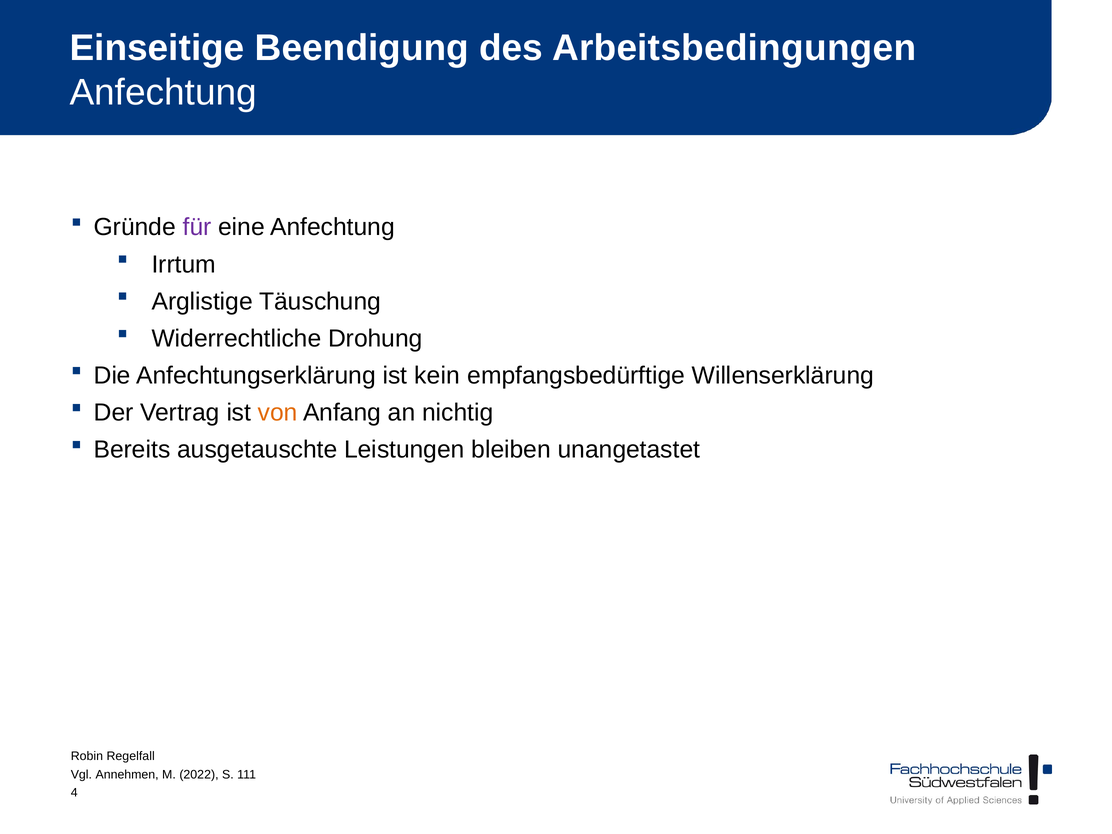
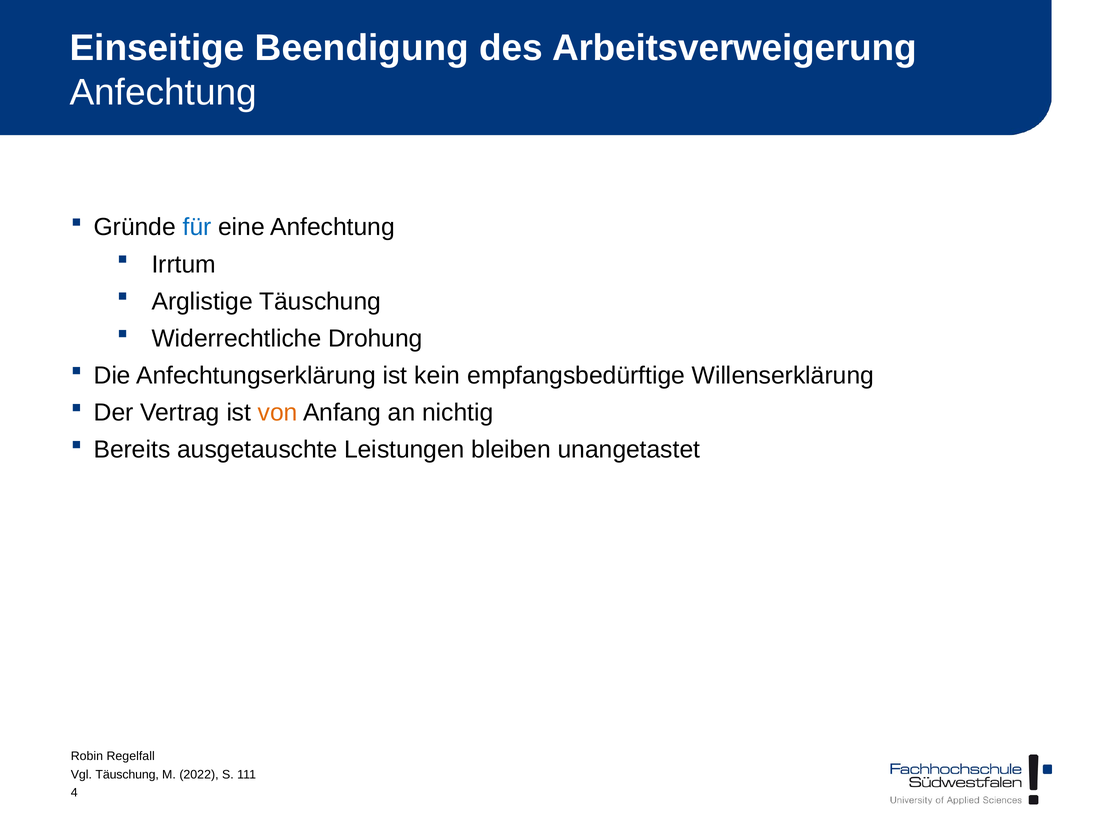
Arbeitsbedingungen: Arbeitsbedingungen -> Arbeitsverweigerung
für colour: purple -> blue
Vgl Annehmen: Annehmen -> Täuschung
